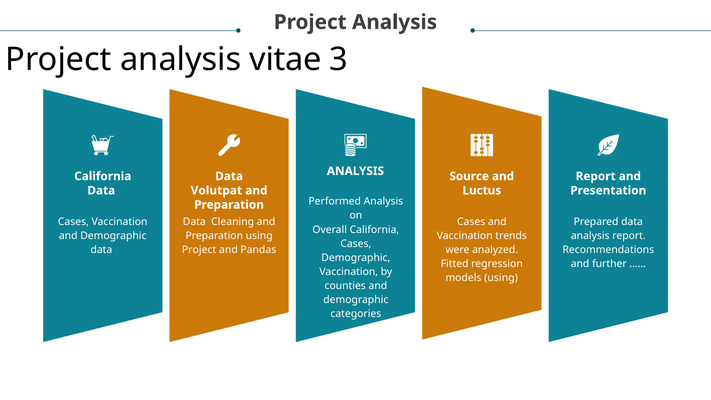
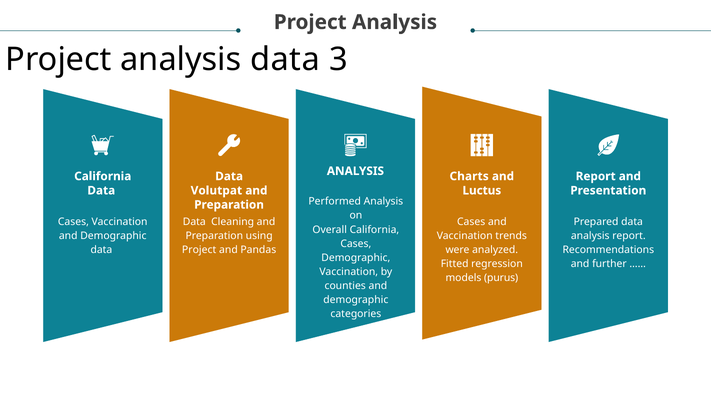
analysis vitae: vitae -> data
Source: Source -> Charts
models using: using -> purus
